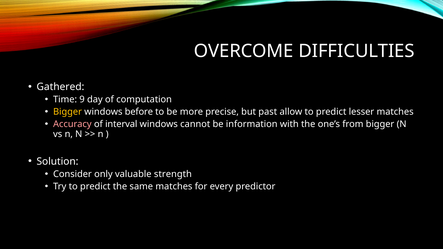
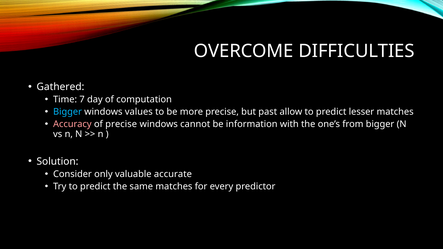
9: 9 -> 7
Bigger at (68, 112) colour: yellow -> light blue
before: before -> values
of interval: interval -> precise
strength: strength -> accurate
